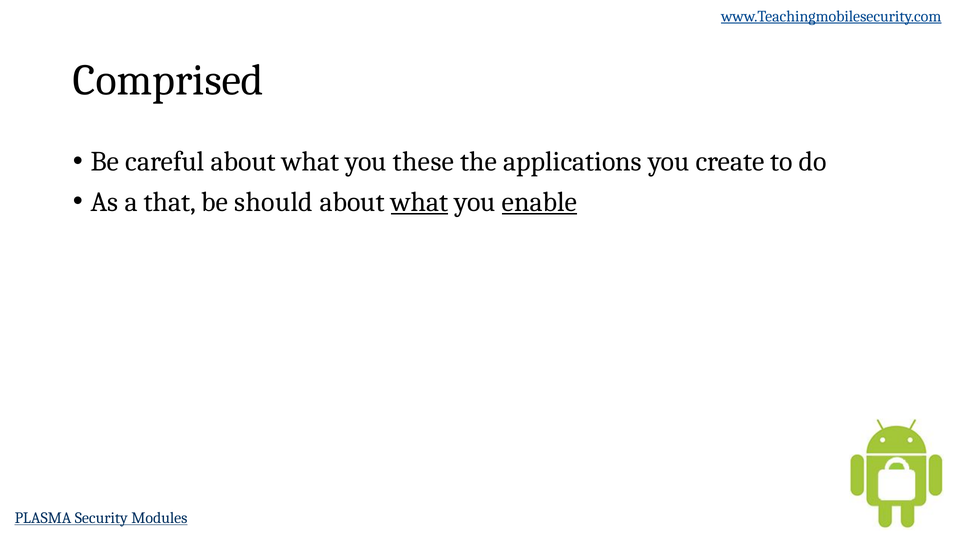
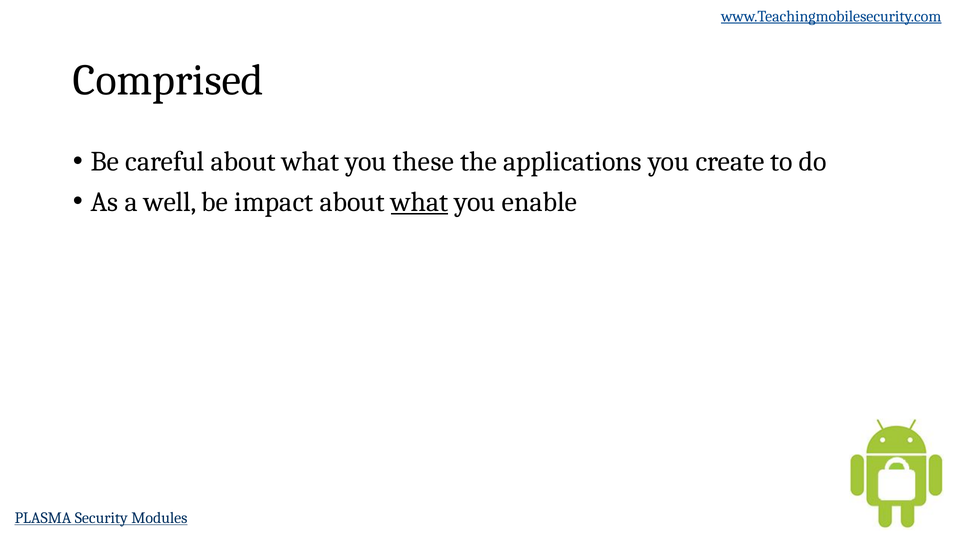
that: that -> well
should: should -> impact
enable underline: present -> none
